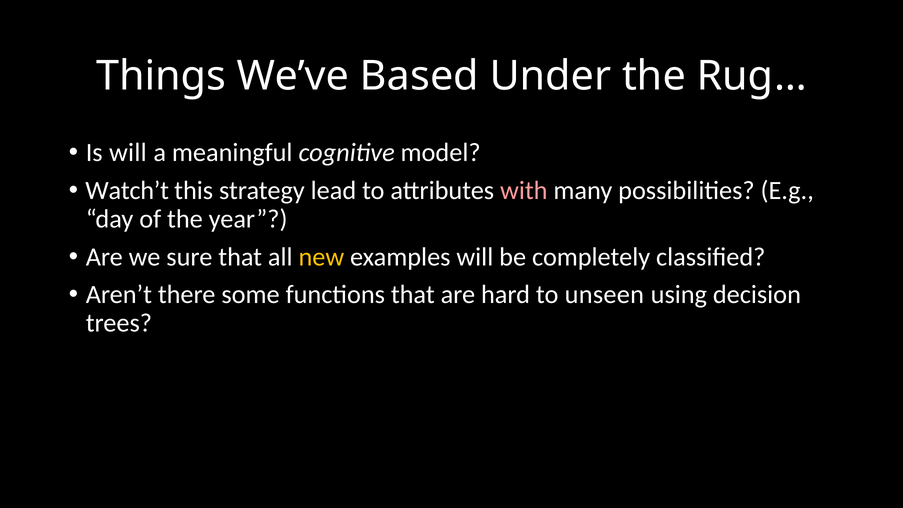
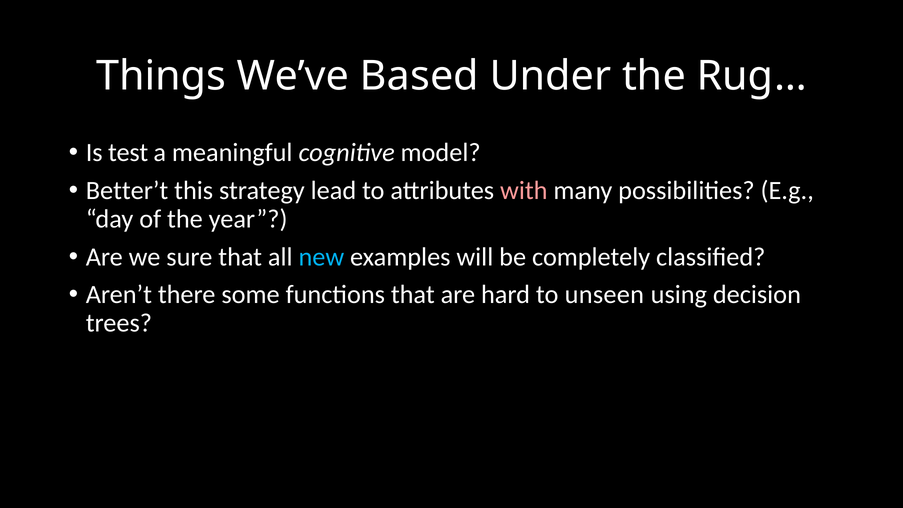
Is will: will -> test
Watch’t: Watch’t -> Better’t
new colour: yellow -> light blue
